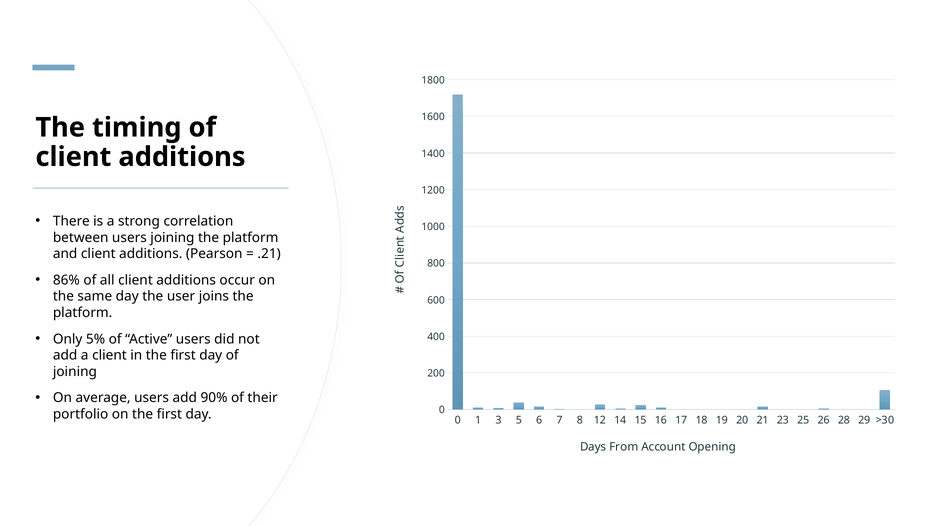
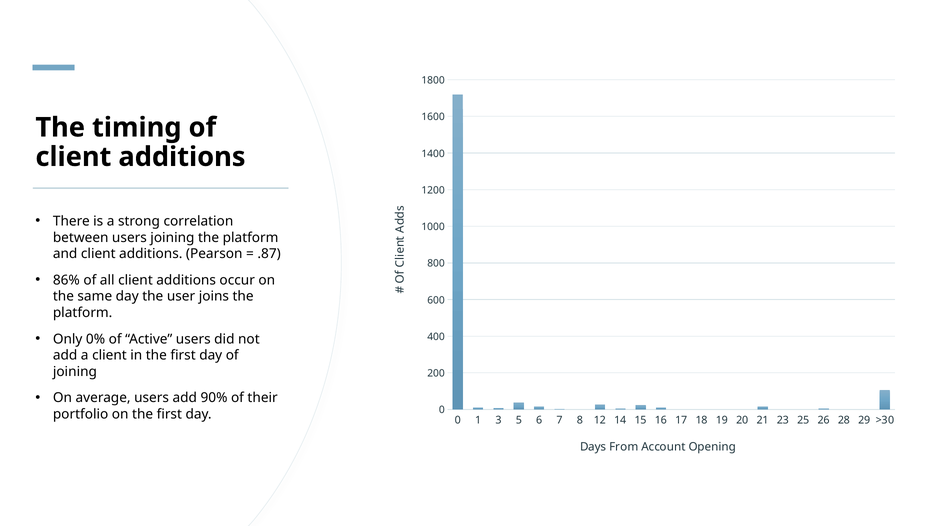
.21: .21 -> .87
5%: 5% -> 0%
